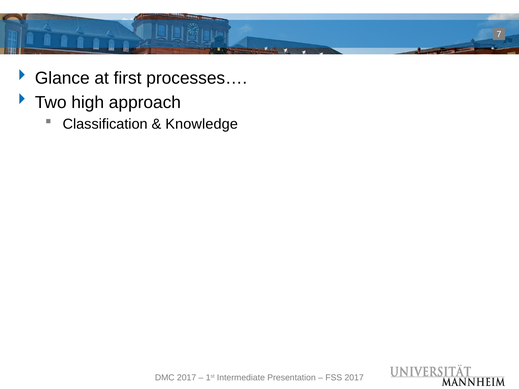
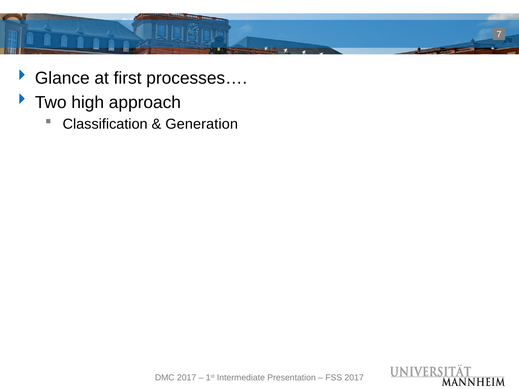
Knowledge: Knowledge -> Generation
